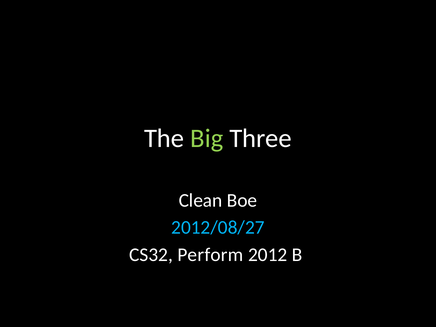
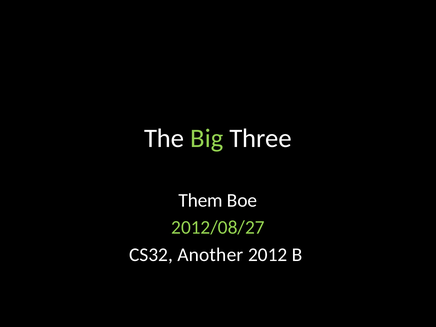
Clean: Clean -> Them
2012/08/27 colour: light blue -> light green
Perform: Perform -> Another
